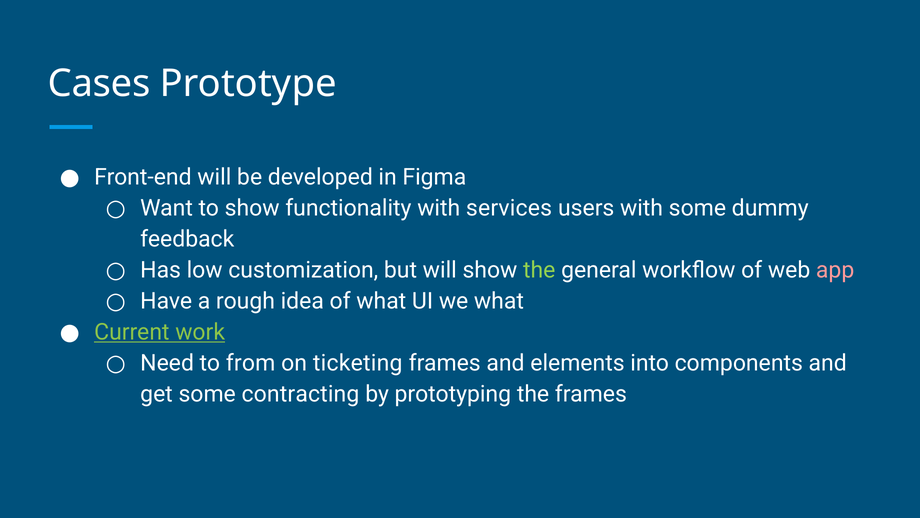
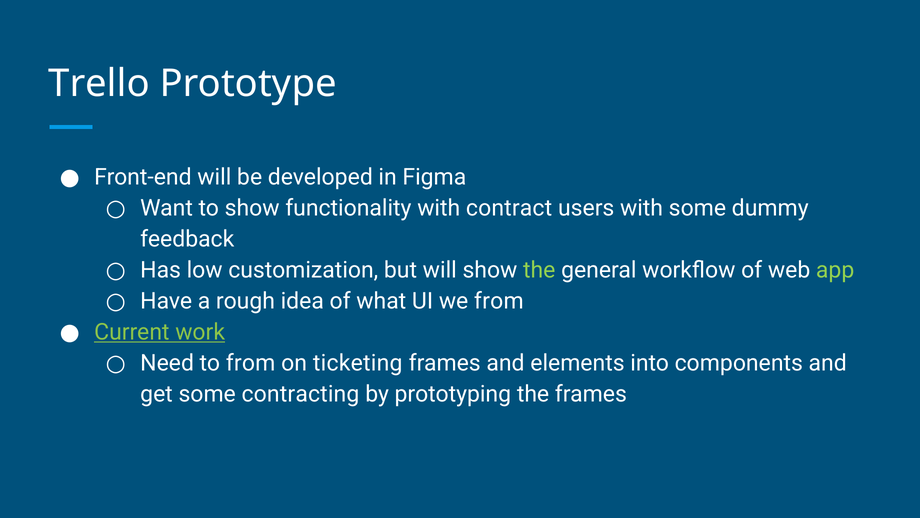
Cases: Cases -> Trello
services: services -> contract
app colour: pink -> light green
we what: what -> from
